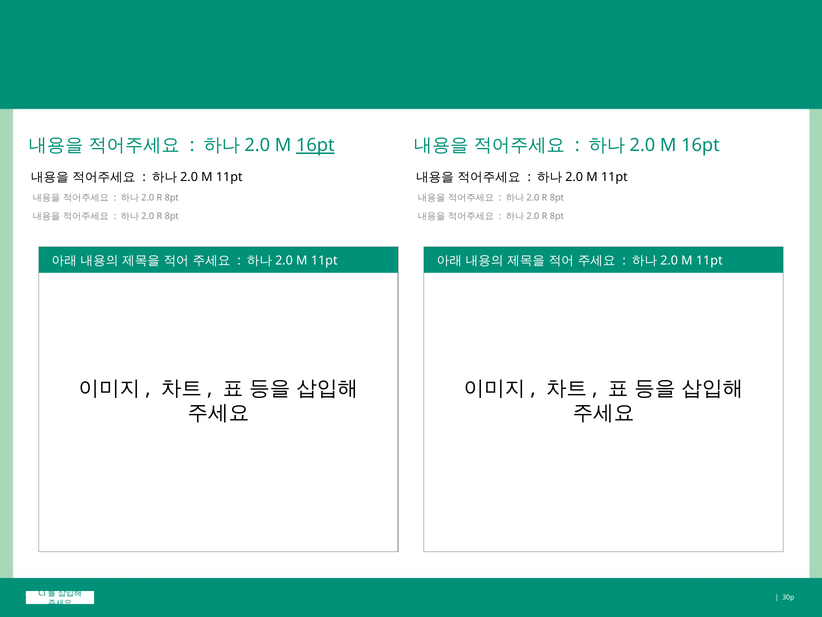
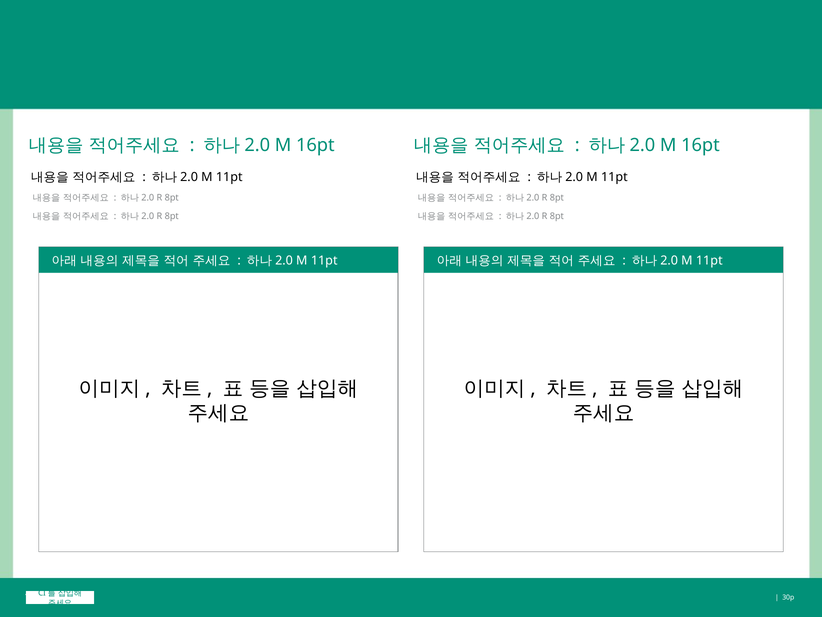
16pt at (315, 145) underline: present -> none
